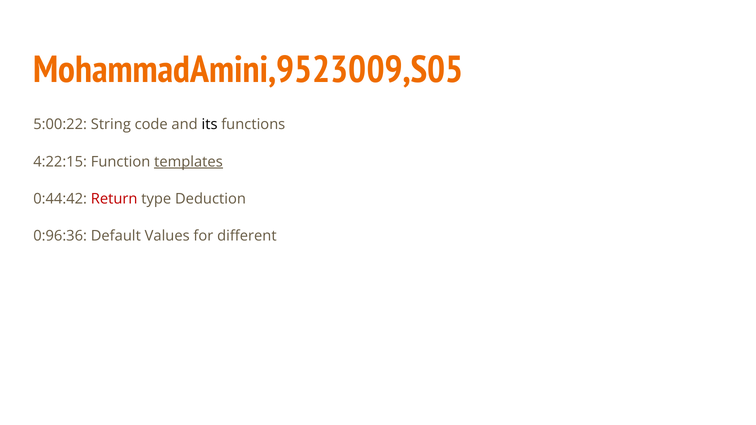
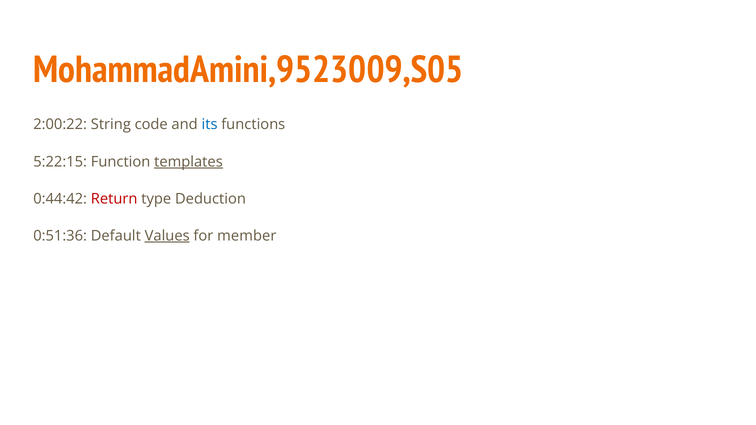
5:00:22: 5:00:22 -> 2:00:22
its colour: black -> blue
4:22:15: 4:22:15 -> 5:22:15
0:96:36: 0:96:36 -> 0:51:36
Values underline: none -> present
different: different -> member
